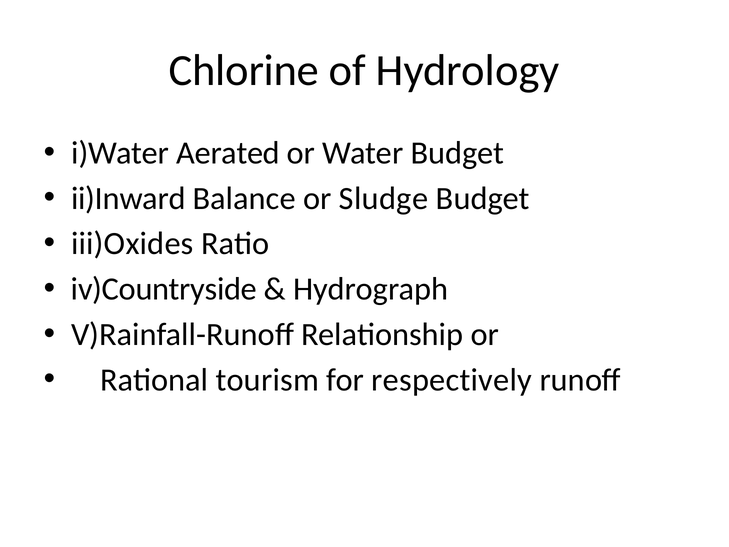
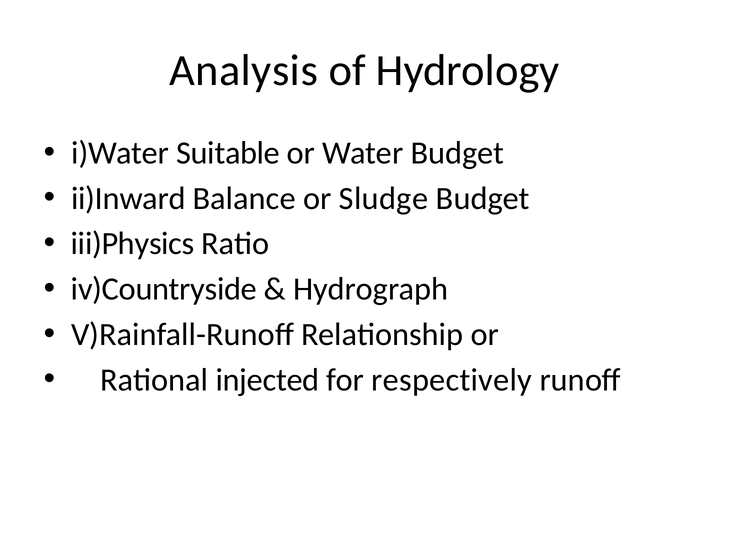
Chlorine: Chlorine -> Analysis
Aerated: Aerated -> Suitable
iii)Oxides: iii)Oxides -> iii)Physics
tourism: tourism -> injected
